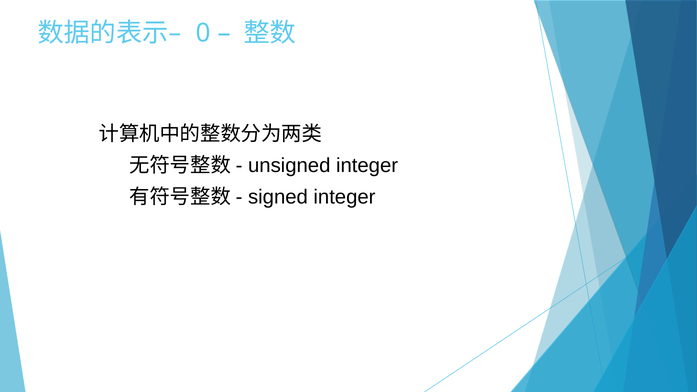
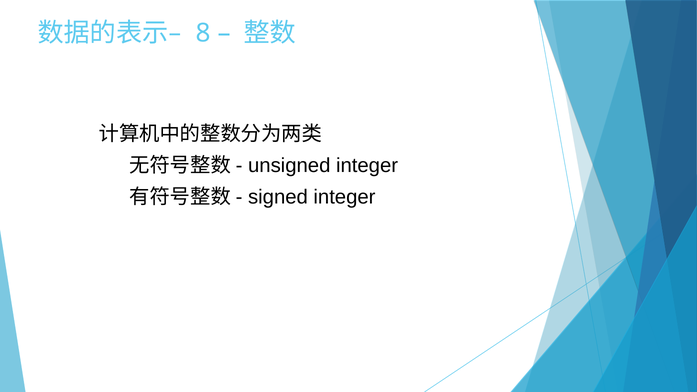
0: 0 -> 8
